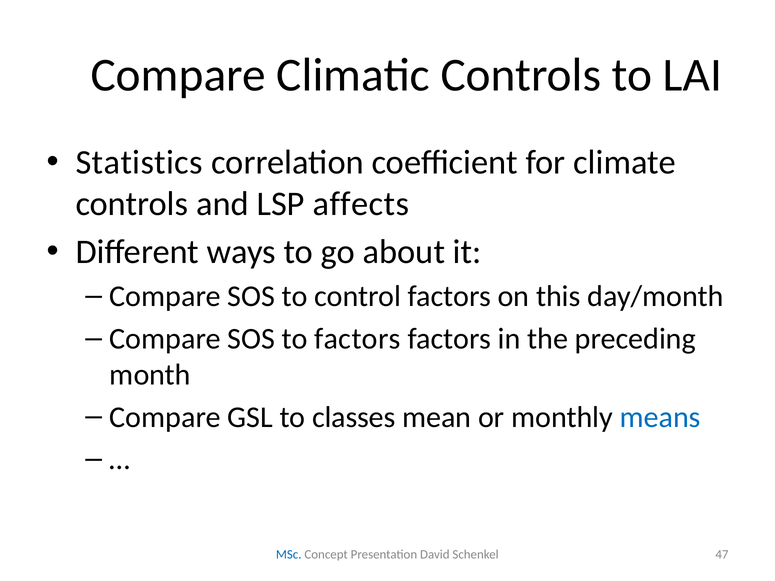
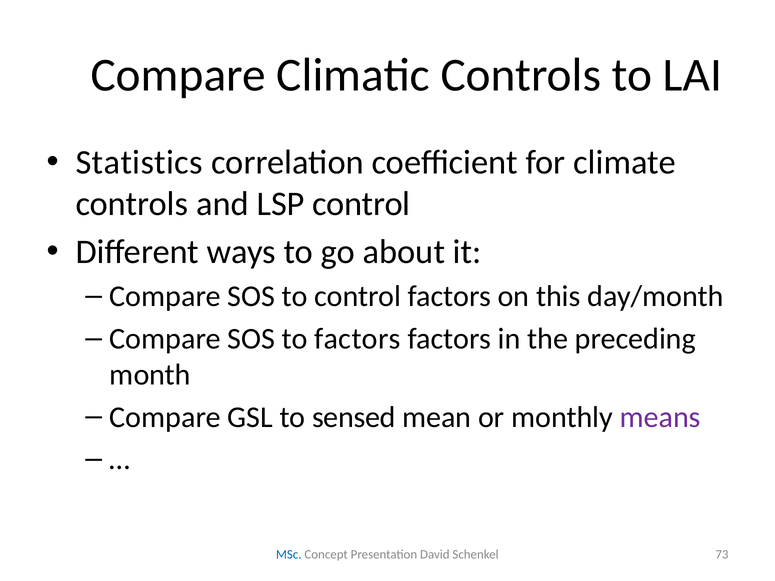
LSP affects: affects -> control
classes: classes -> sensed
means colour: blue -> purple
47: 47 -> 73
